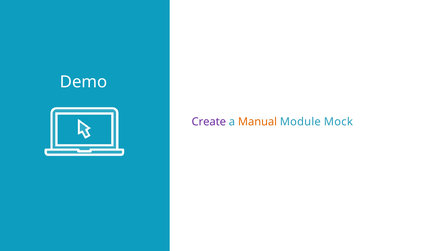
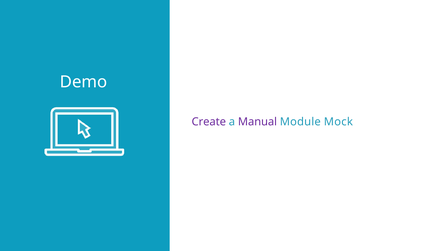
Manual colour: orange -> purple
